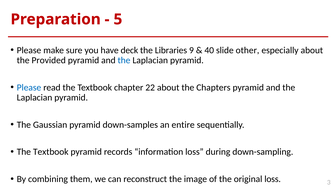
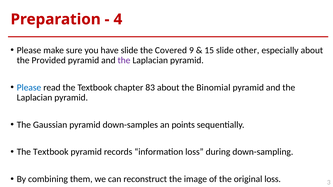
5: 5 -> 4
have deck: deck -> slide
Libraries: Libraries -> Covered
40: 40 -> 15
the at (124, 60) colour: blue -> purple
22: 22 -> 83
Chapters: Chapters -> Binomial
entire: entire -> points
